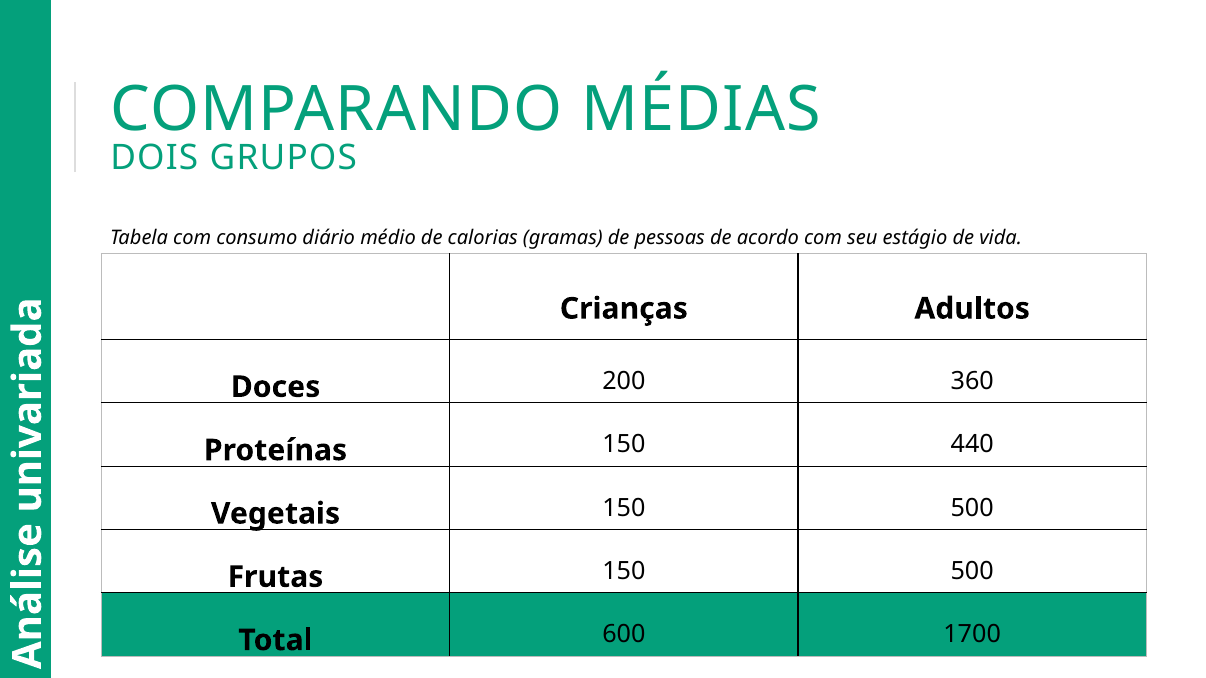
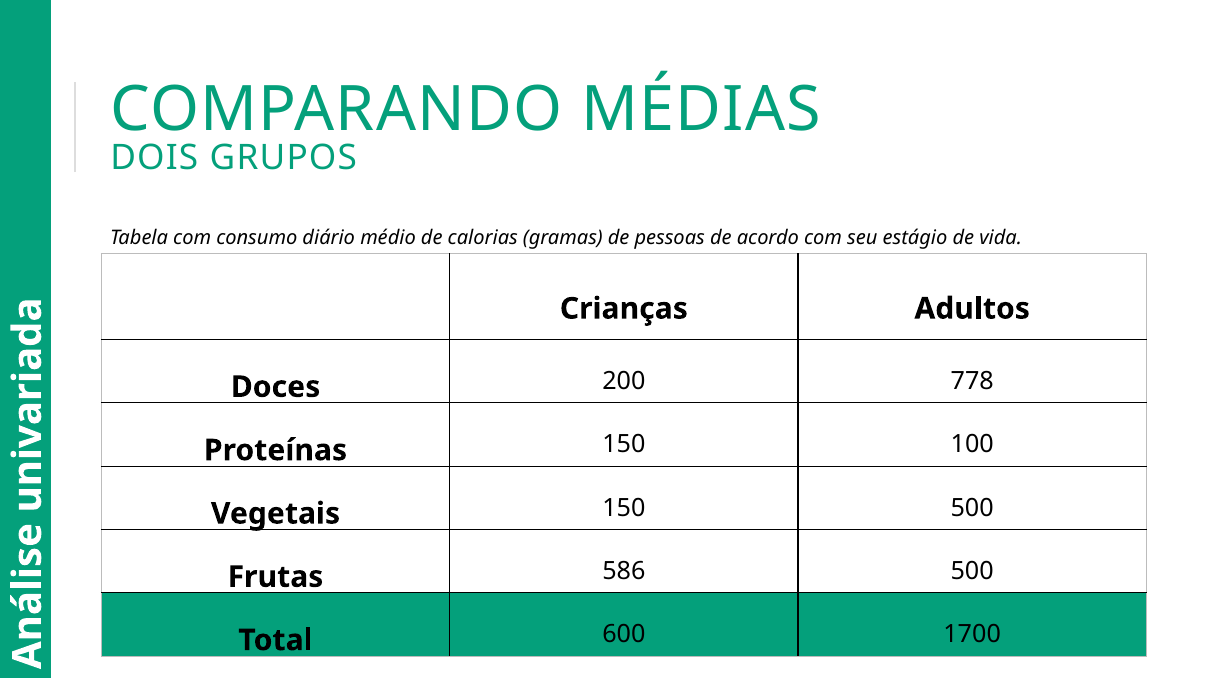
360: 360 -> 778
440: 440 -> 100
150 at (624, 572): 150 -> 586
